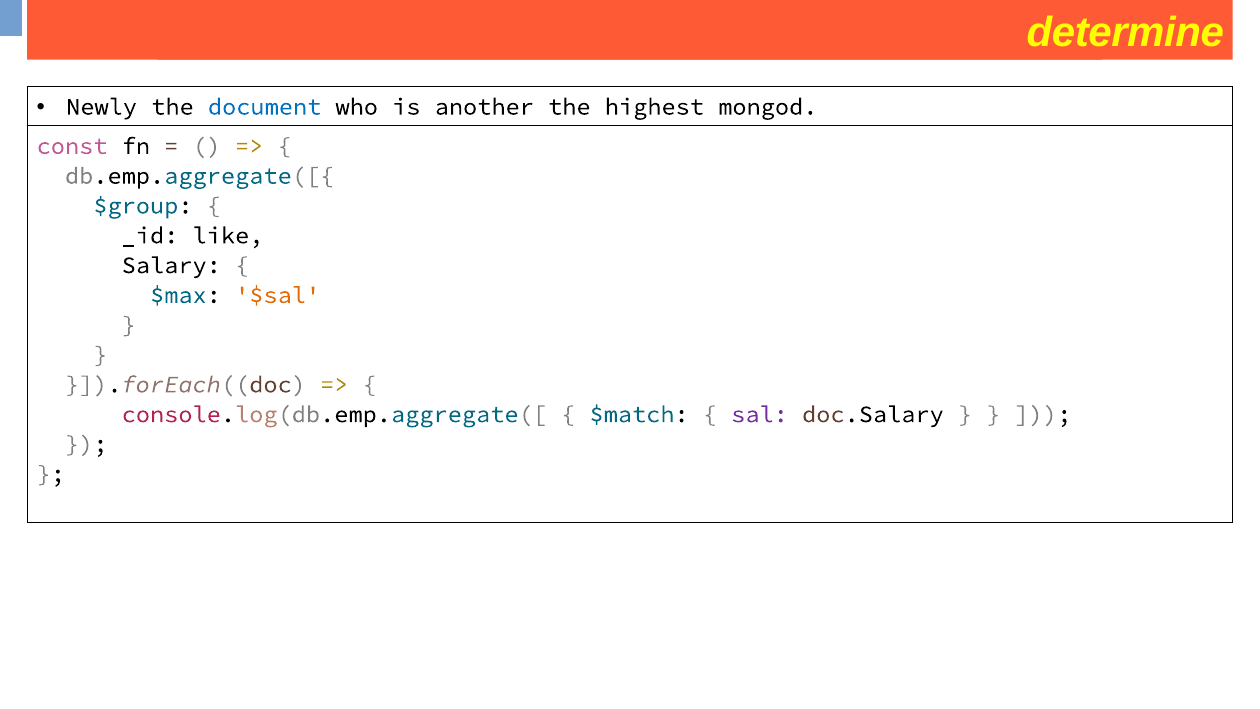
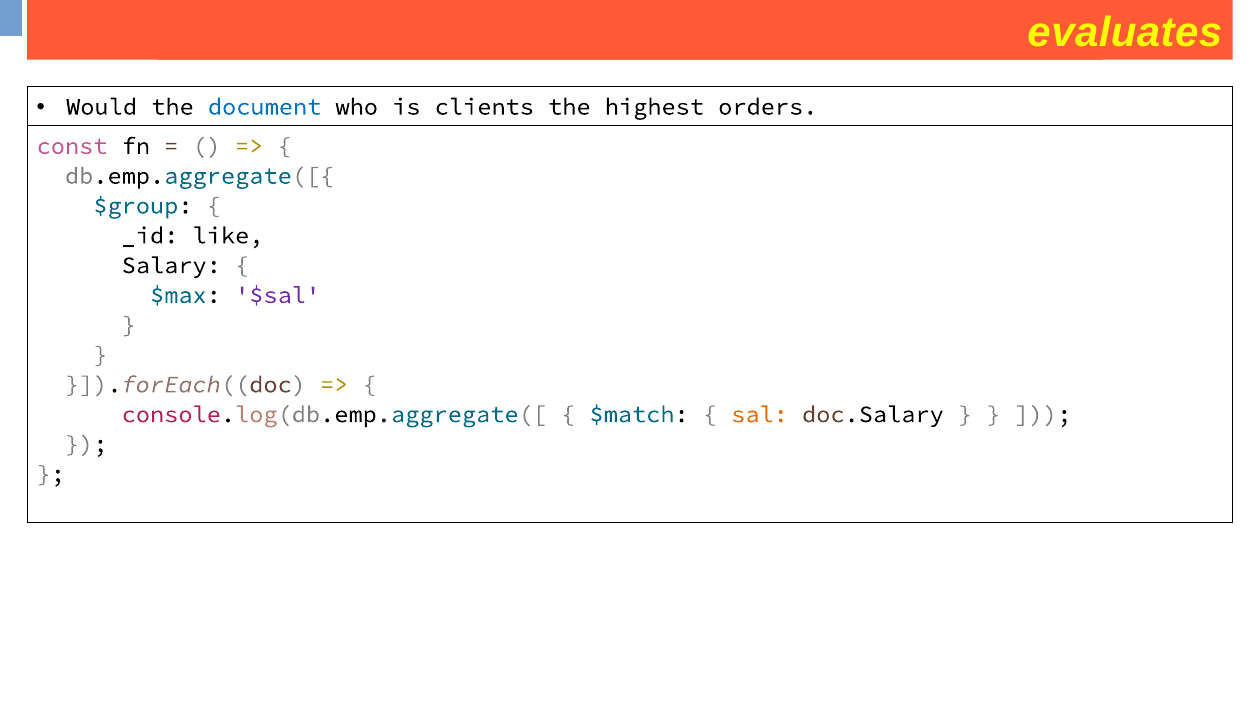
determine: determine -> evaluates
Newly: Newly -> Would
another: another -> clients
mongod: mongod -> orders
$sal colour: orange -> purple
sal colour: purple -> orange
